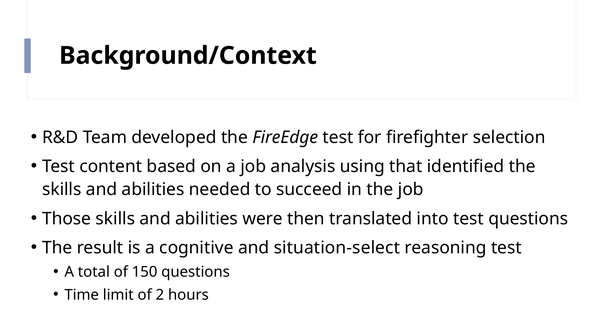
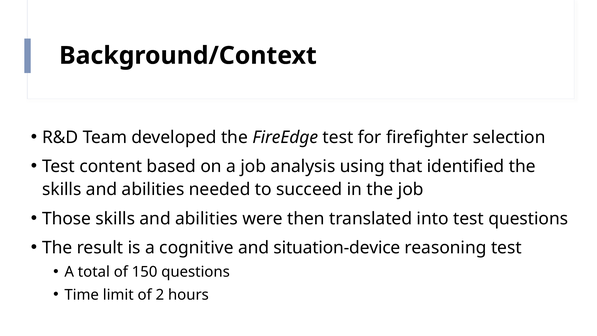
situation-select: situation-select -> situation-device
